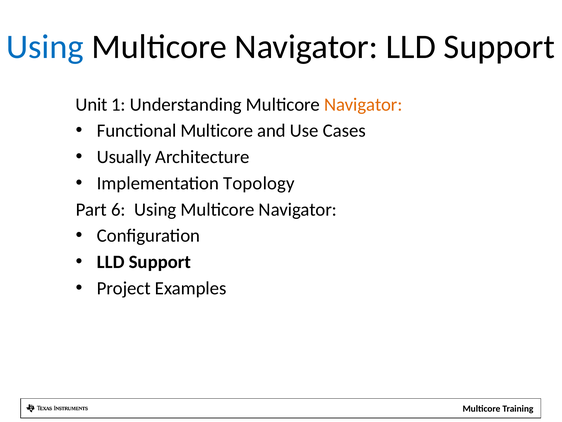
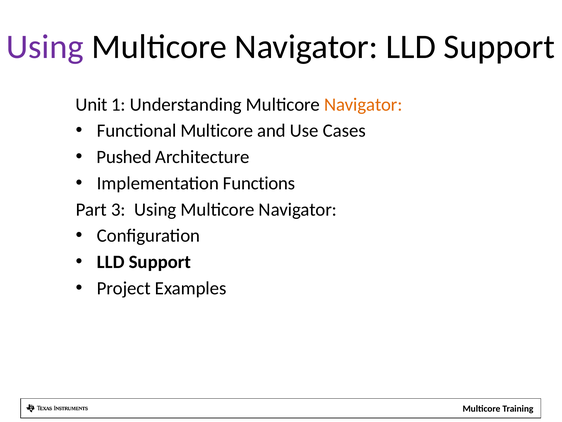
Using at (45, 47) colour: blue -> purple
Usually: Usually -> Pushed
Topology: Topology -> Functions
6: 6 -> 3
